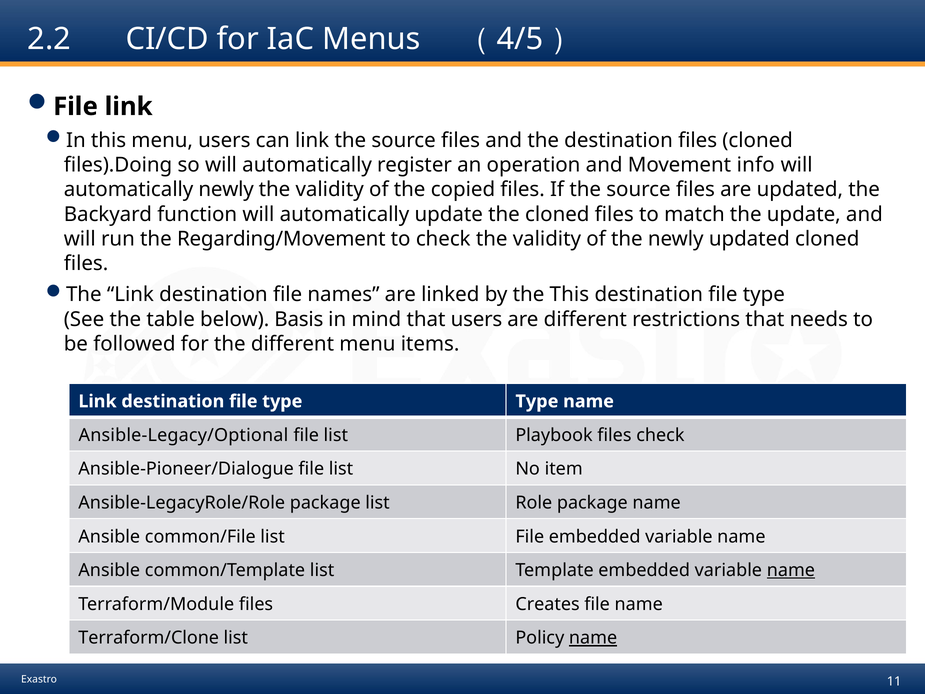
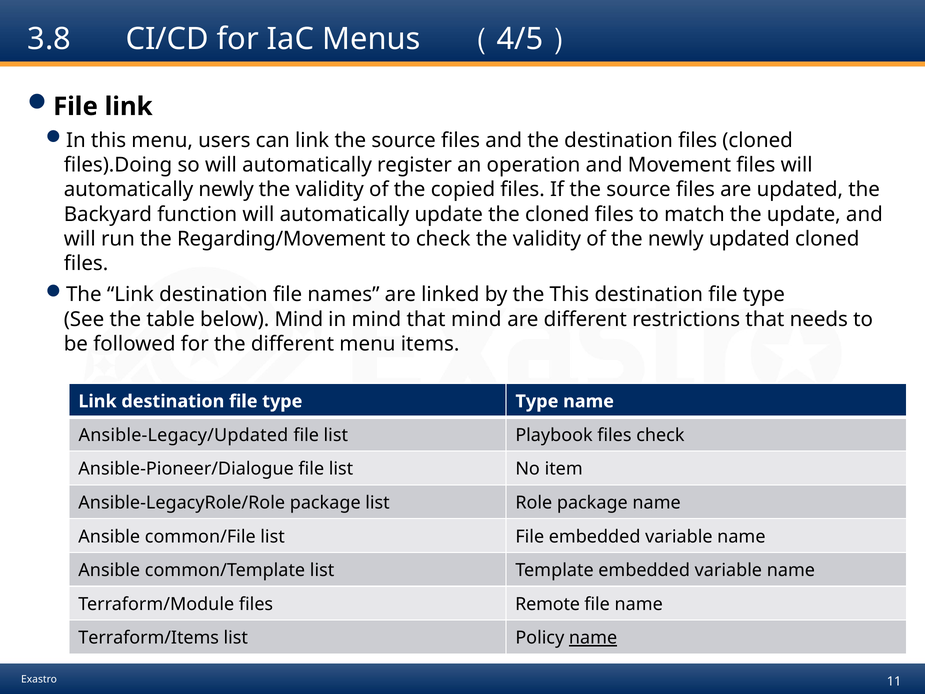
2.2: 2.2 -> 3.8
Movement info: info -> files
below Basis: Basis -> Mind
that users: users -> mind
Ansible-Legacy/Optional: Ansible-Legacy/Optional -> Ansible-Legacy/Updated
name at (791, 570) underline: present -> none
Creates: Creates -> Remote
Terraform/Clone: Terraform/Clone -> Terraform/Items
